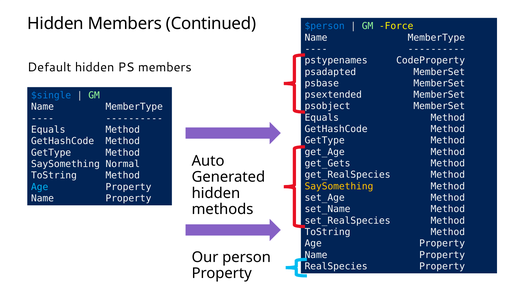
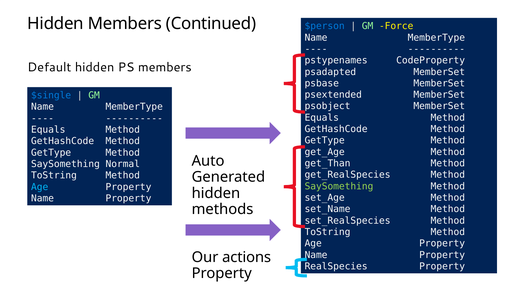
get_Gets: get_Gets -> get_Than
SaySomething at (339, 186) colour: yellow -> light green
person: person -> actions
